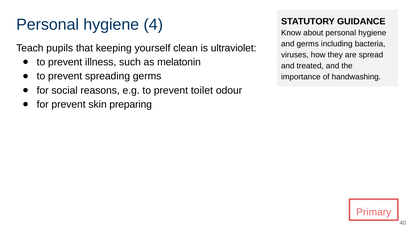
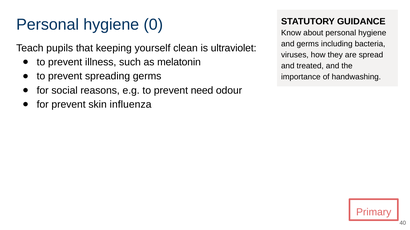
4: 4 -> 0
toilet: toilet -> need
preparing: preparing -> influenza
